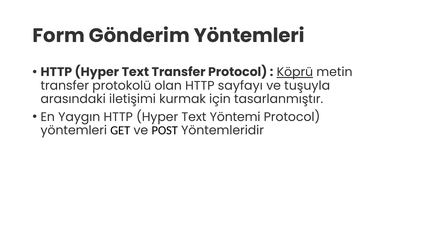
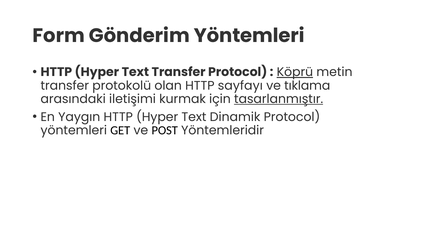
tuşuyla: tuşuyla -> tıklama
tasarlanmıştır underline: none -> present
Yöntemi: Yöntemi -> Dinamik
